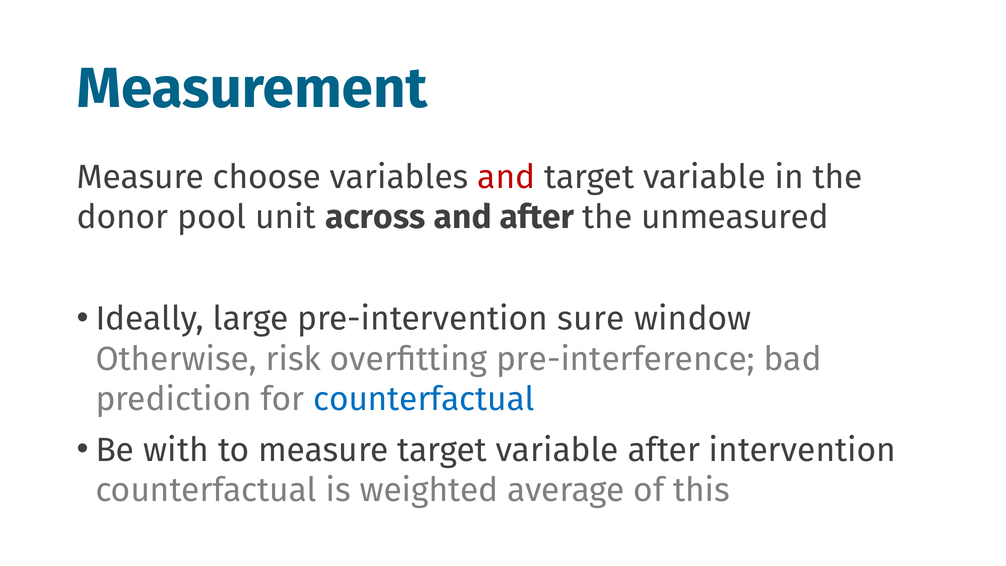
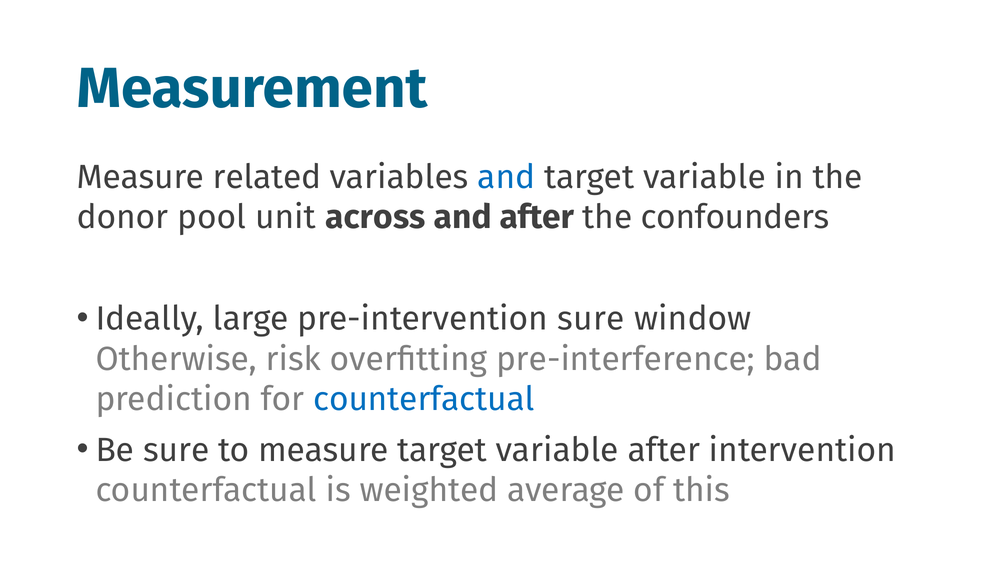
choose: choose -> related
and at (506, 177) colour: red -> blue
unmeasured: unmeasured -> confounders
Be with: with -> sure
